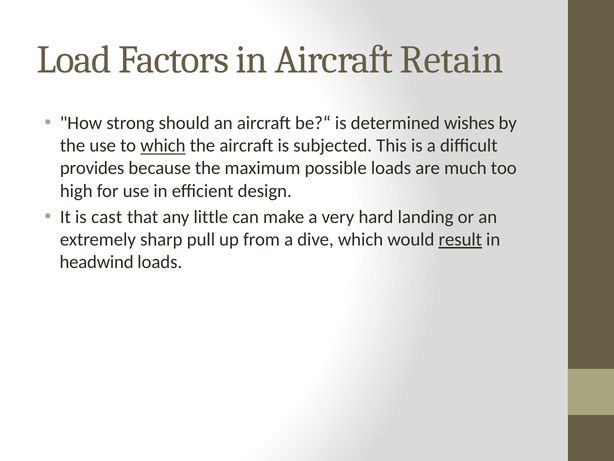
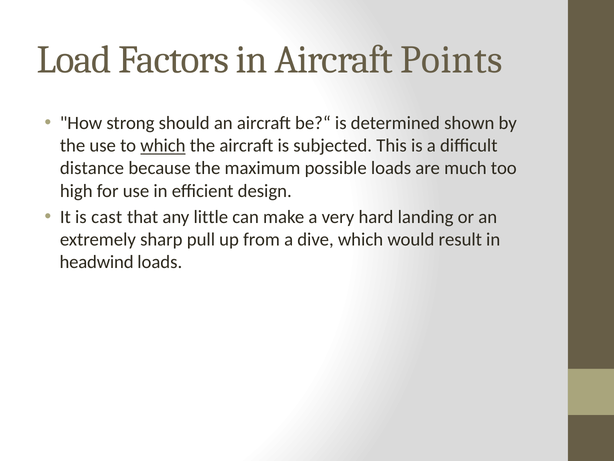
Retain: Retain -> Points
wishes: wishes -> shown
provides: provides -> distance
result underline: present -> none
